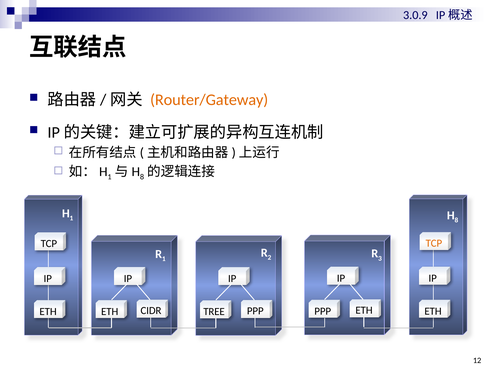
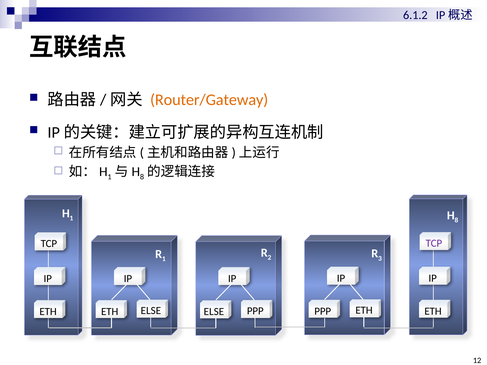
3.0.9: 3.0.9 -> 6.1.2
TCP at (434, 244) colour: orange -> purple
ETH CIDR: CIDR -> ELSE
TREE at (214, 312): TREE -> ELSE
